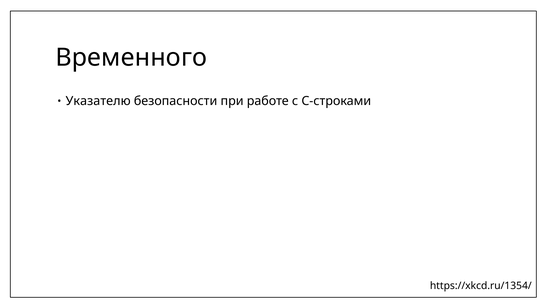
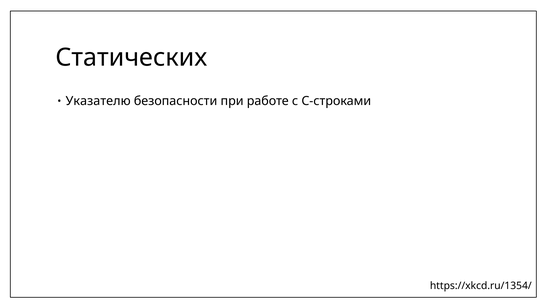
Временного: Временного -> Статических
